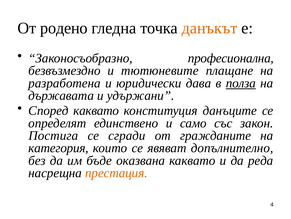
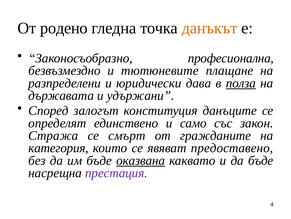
разработена: разработена -> разпределени
Според каквато: каквато -> залогът
Постига: Постига -> Стража
сгради: сгради -> смърт
допълнително: допълнително -> предоставено
оказвана underline: none -> present
да реда: реда -> бъде
престация colour: orange -> purple
